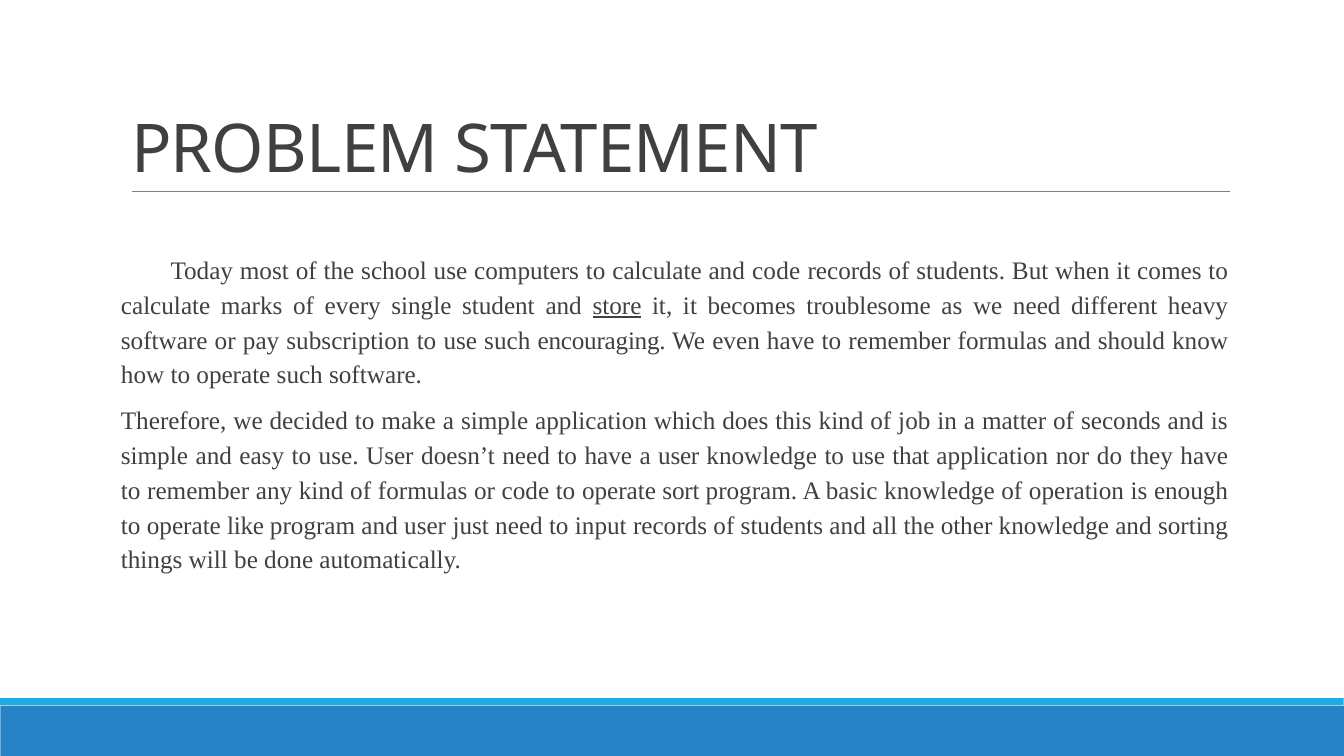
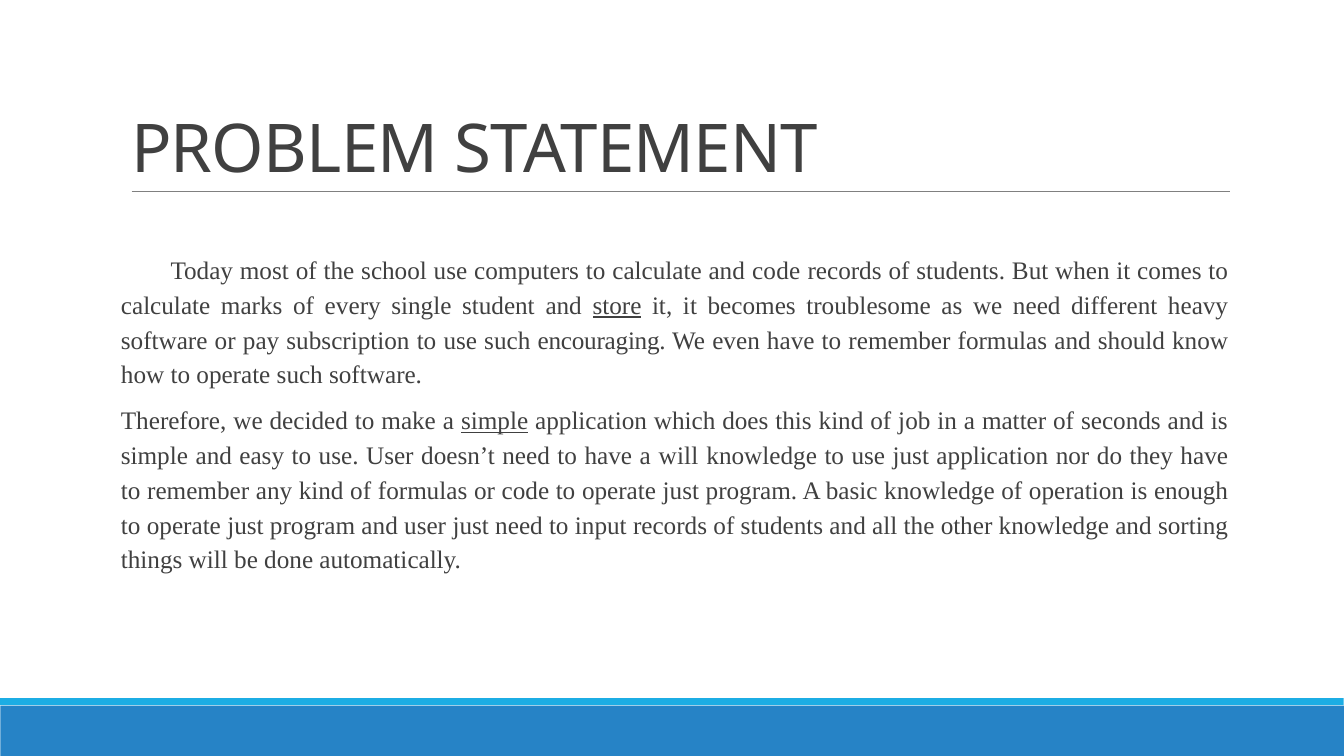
simple at (495, 422) underline: none -> present
a user: user -> will
use that: that -> just
code to operate sort: sort -> just
like at (246, 526): like -> just
